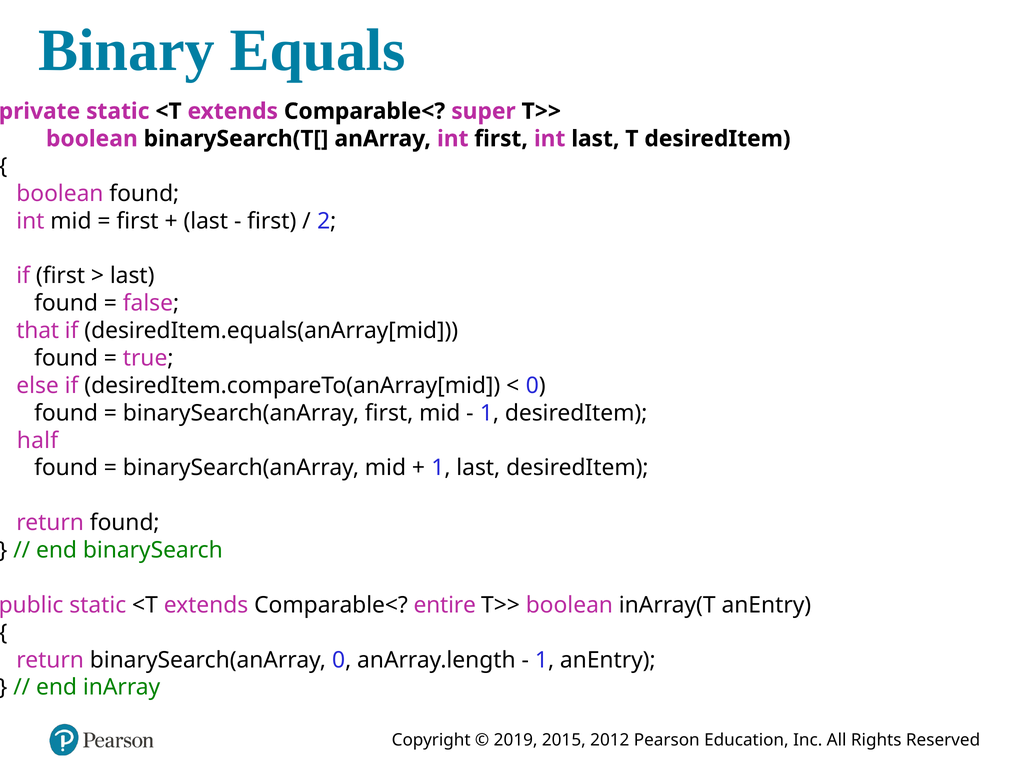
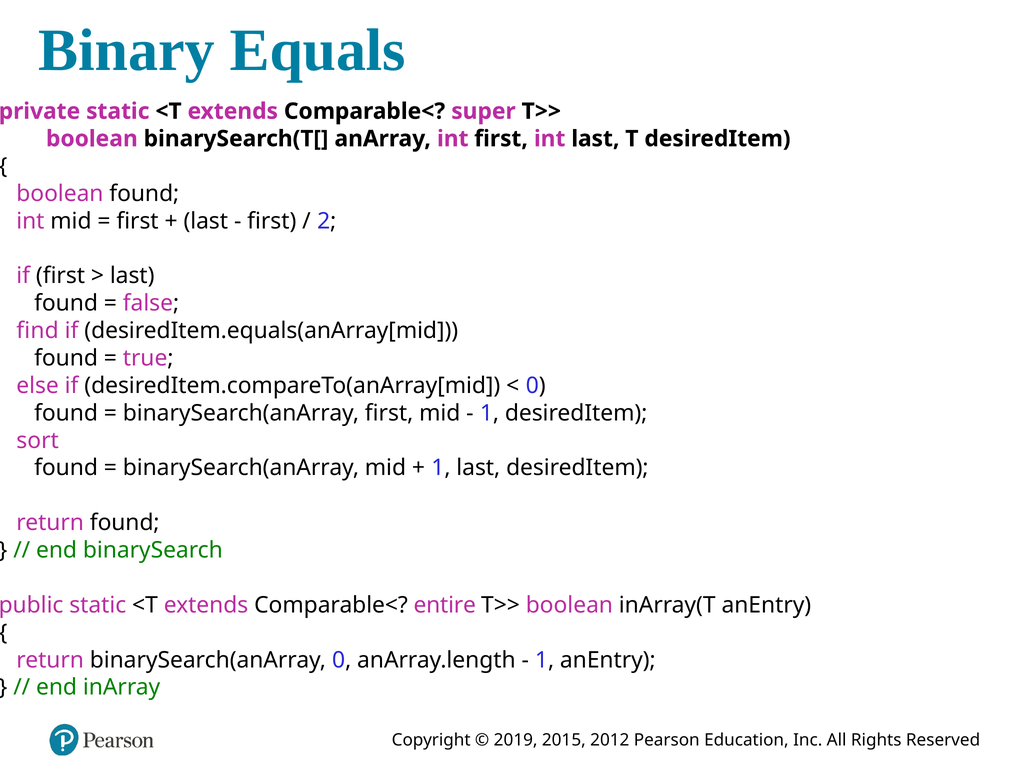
that: that -> find
half: half -> sort
